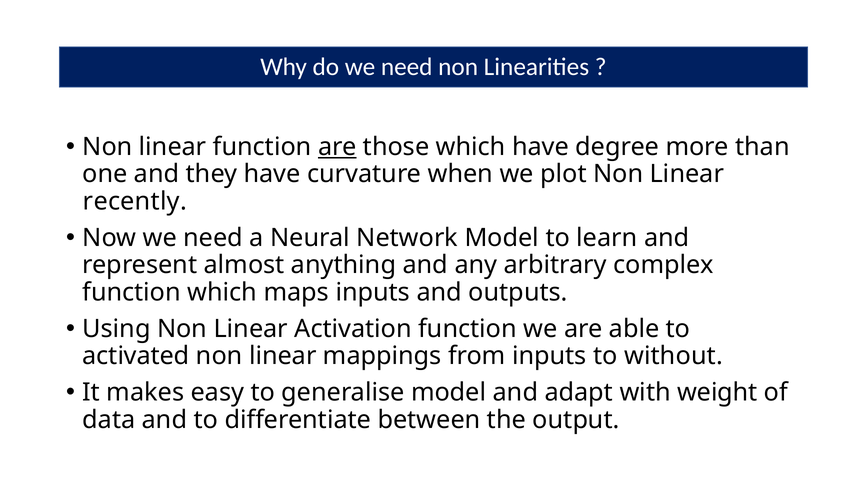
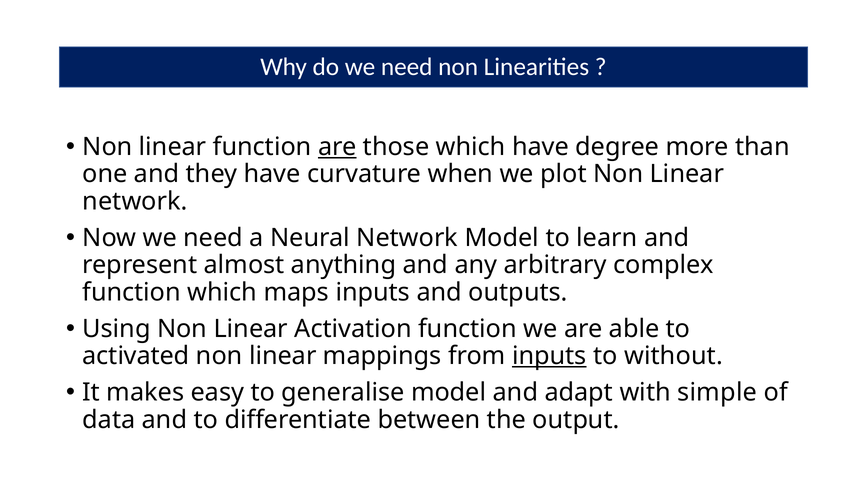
recently at (135, 201): recently -> network
inputs at (549, 356) underline: none -> present
weight: weight -> simple
